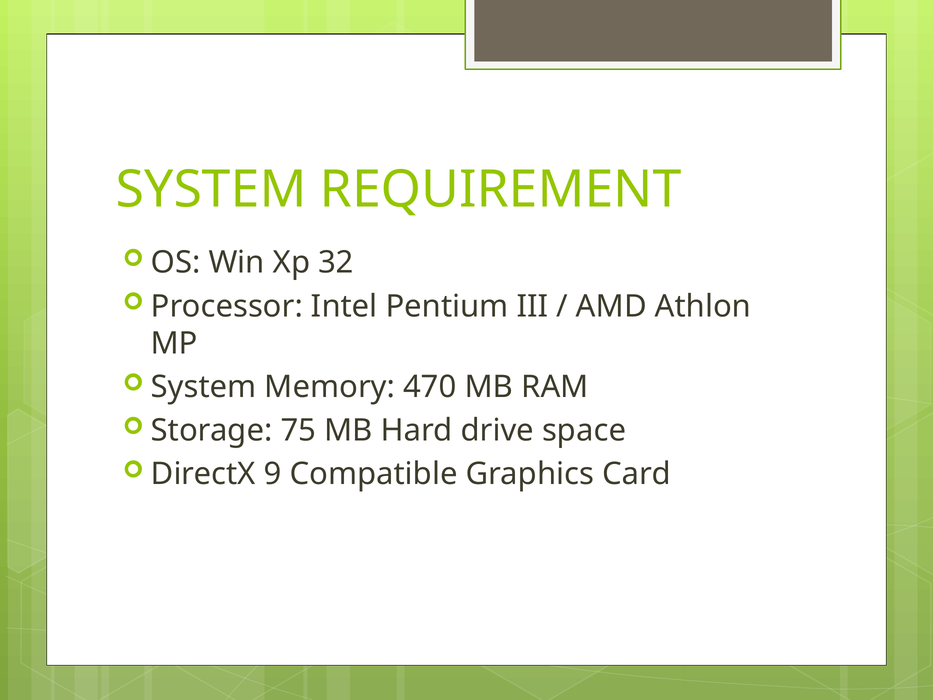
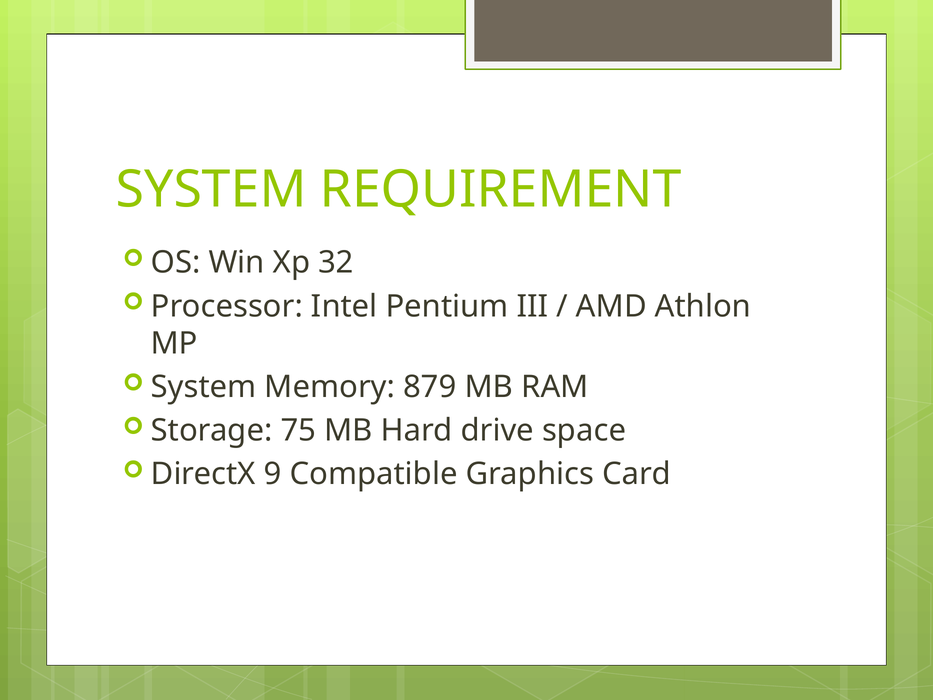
470: 470 -> 879
